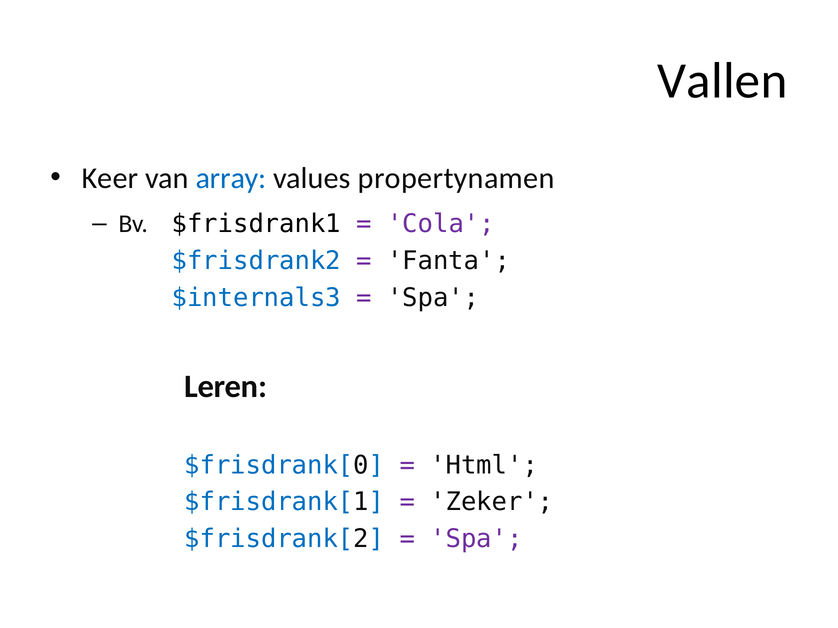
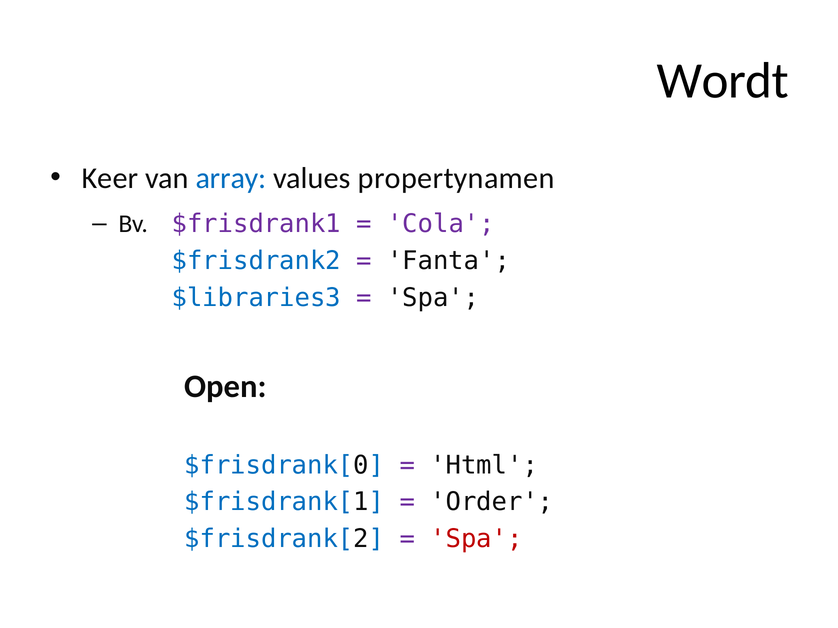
Vallen: Vallen -> Wordt
$frisdrank1 colour: black -> purple
$internals3: $internals3 -> $libraries3
Leren: Leren -> Open
Zeker: Zeker -> Order
Spa at (476, 539) colour: purple -> red
